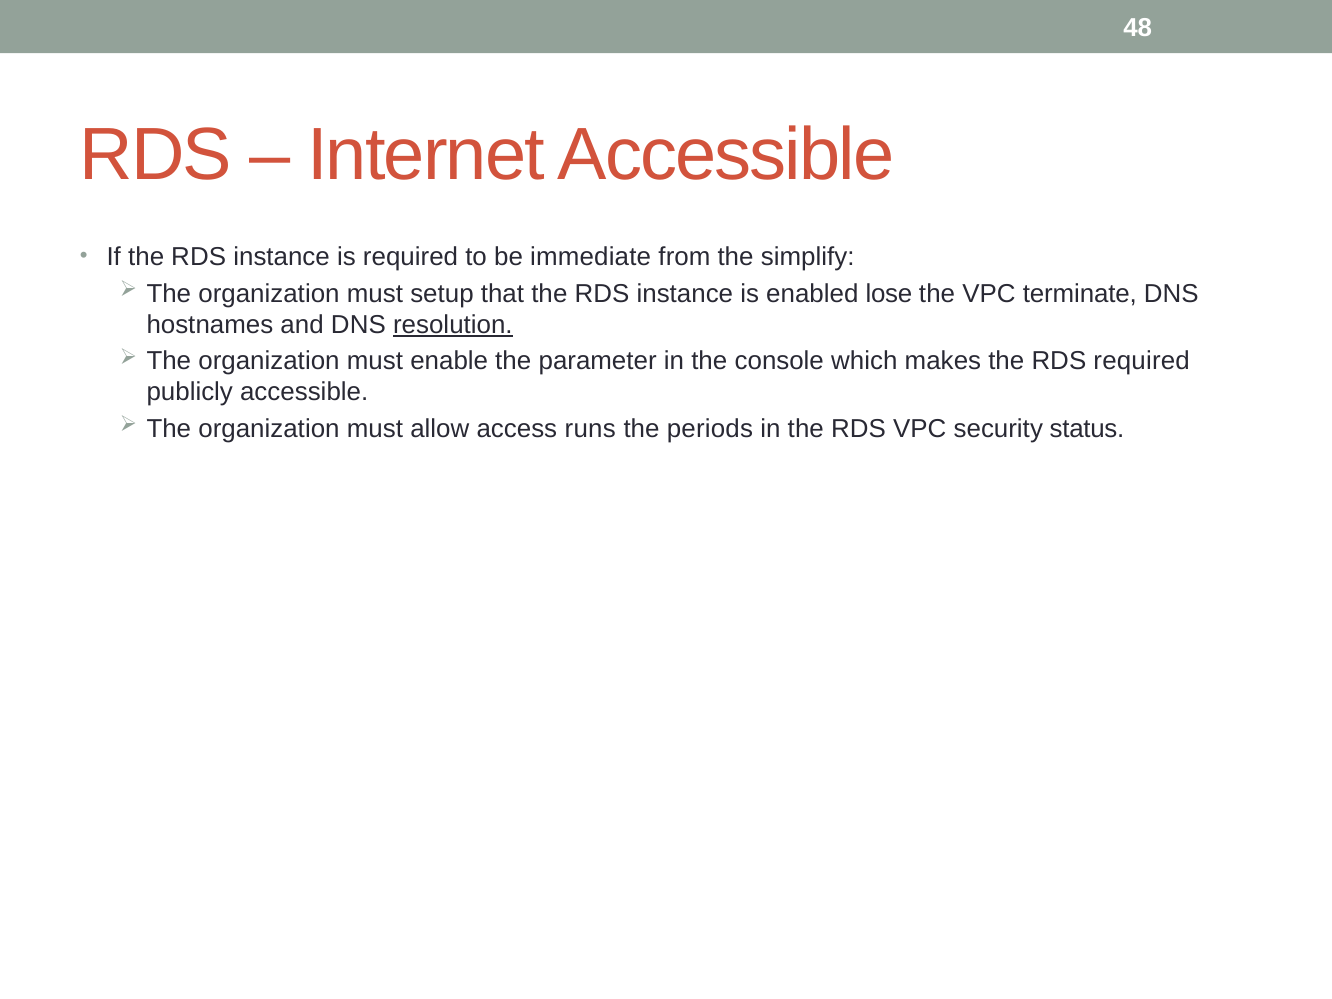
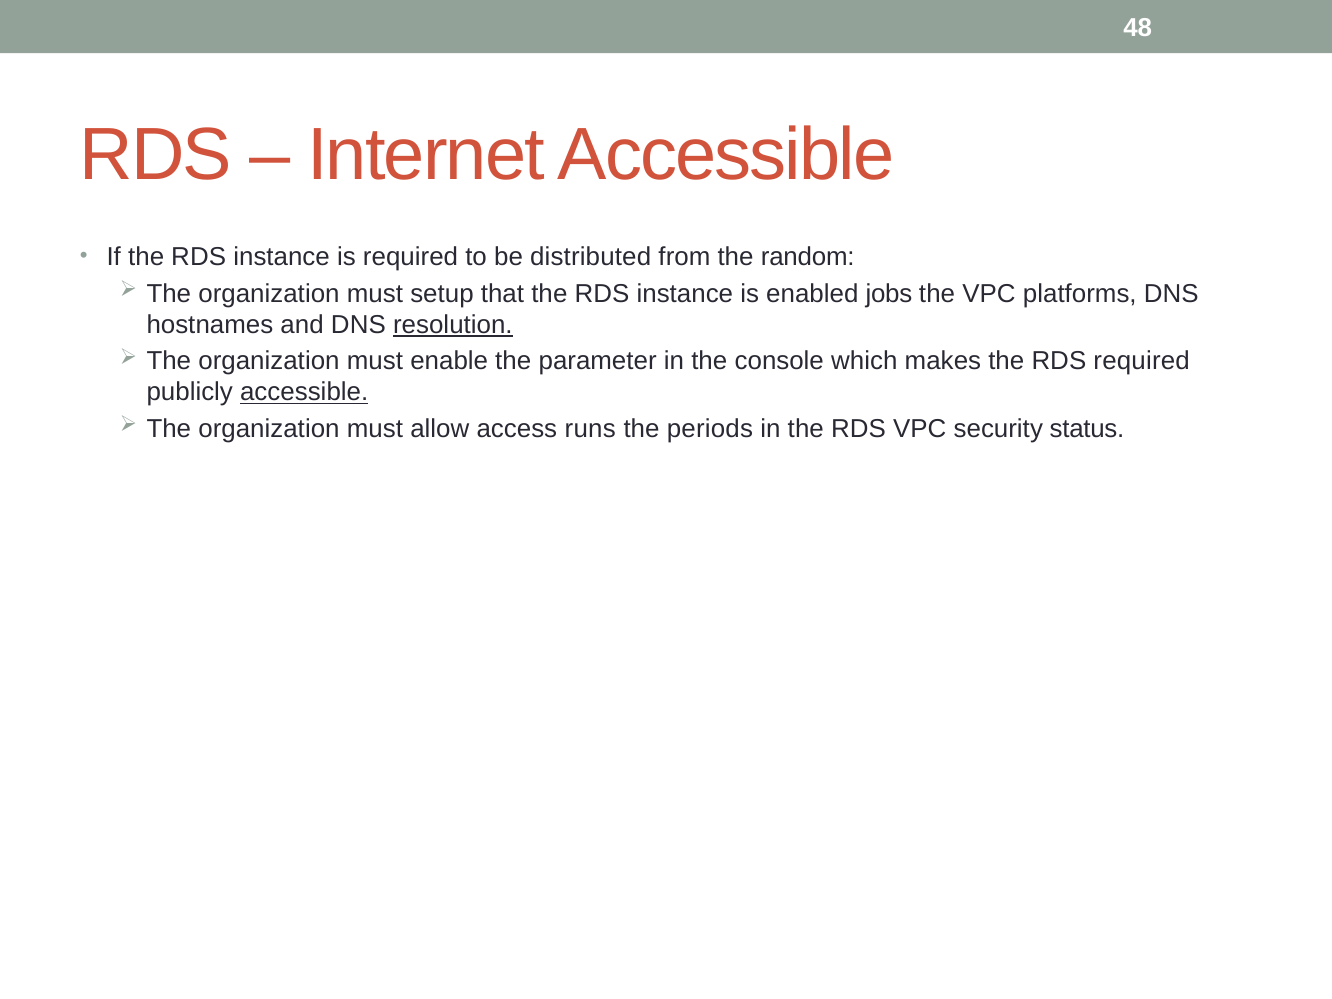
immediate: immediate -> distributed
simplify: simplify -> random
lose: lose -> jobs
terminate: terminate -> platforms
accessible at (304, 392) underline: none -> present
